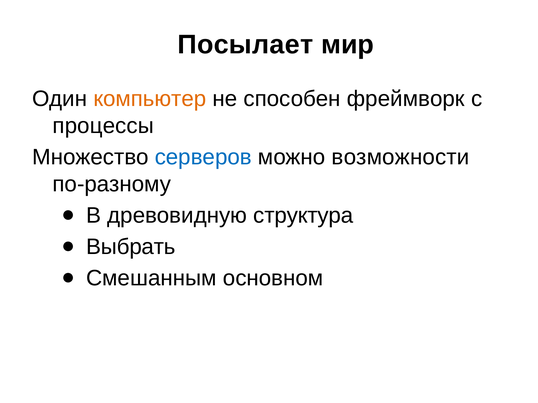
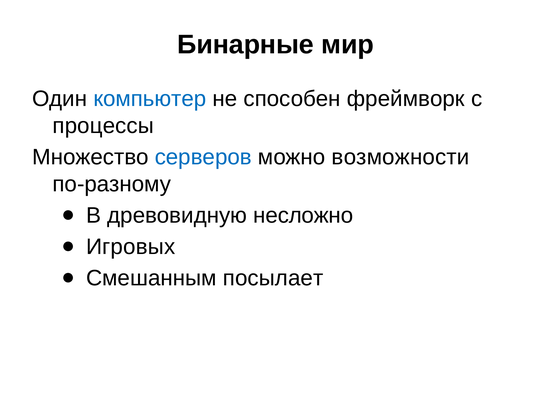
Посылает: Посылает -> Бинарные
компьютер colour: orange -> blue
структура: структура -> несложно
Выбрать: Выбрать -> Игровых
основном: основном -> посылает
